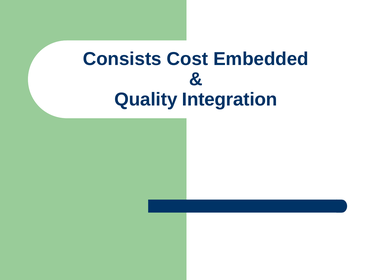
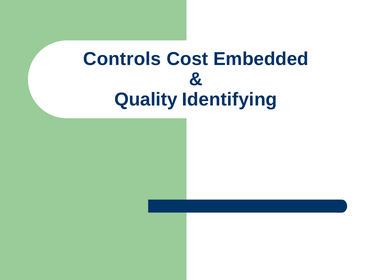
Consists: Consists -> Controls
Integration: Integration -> Identifying
